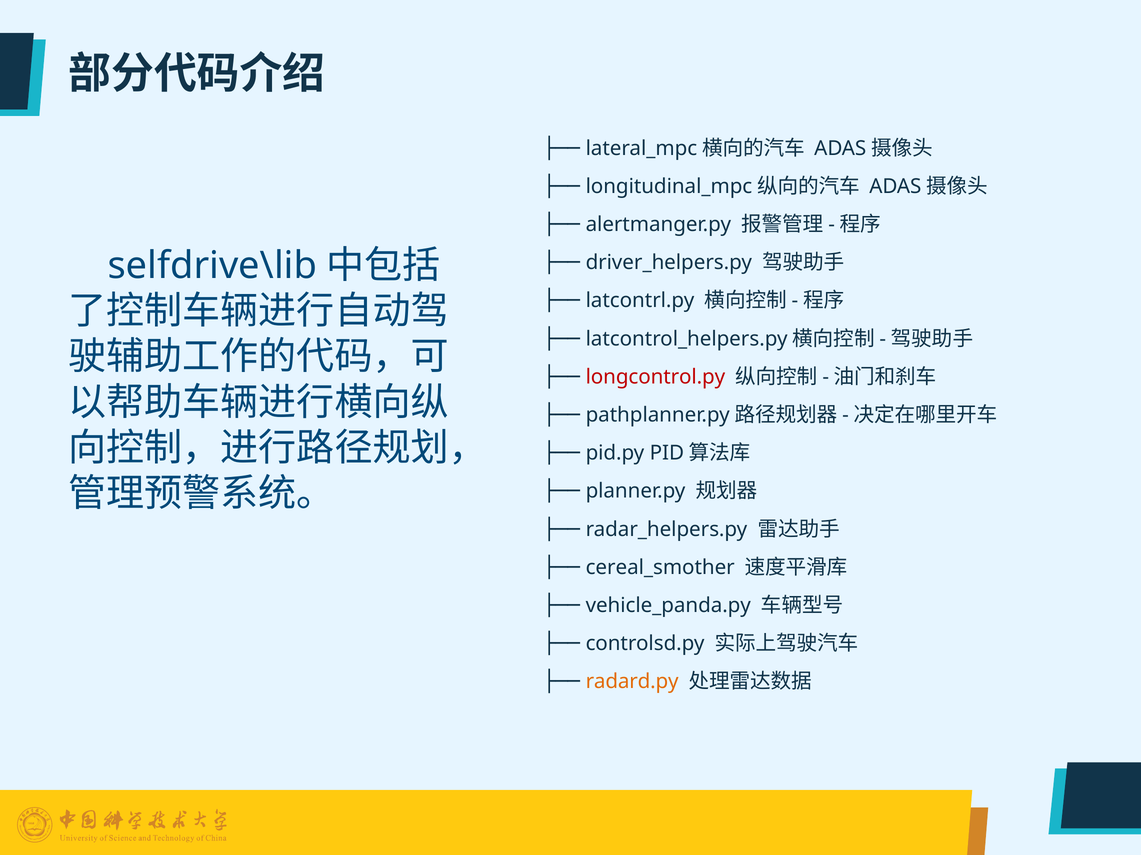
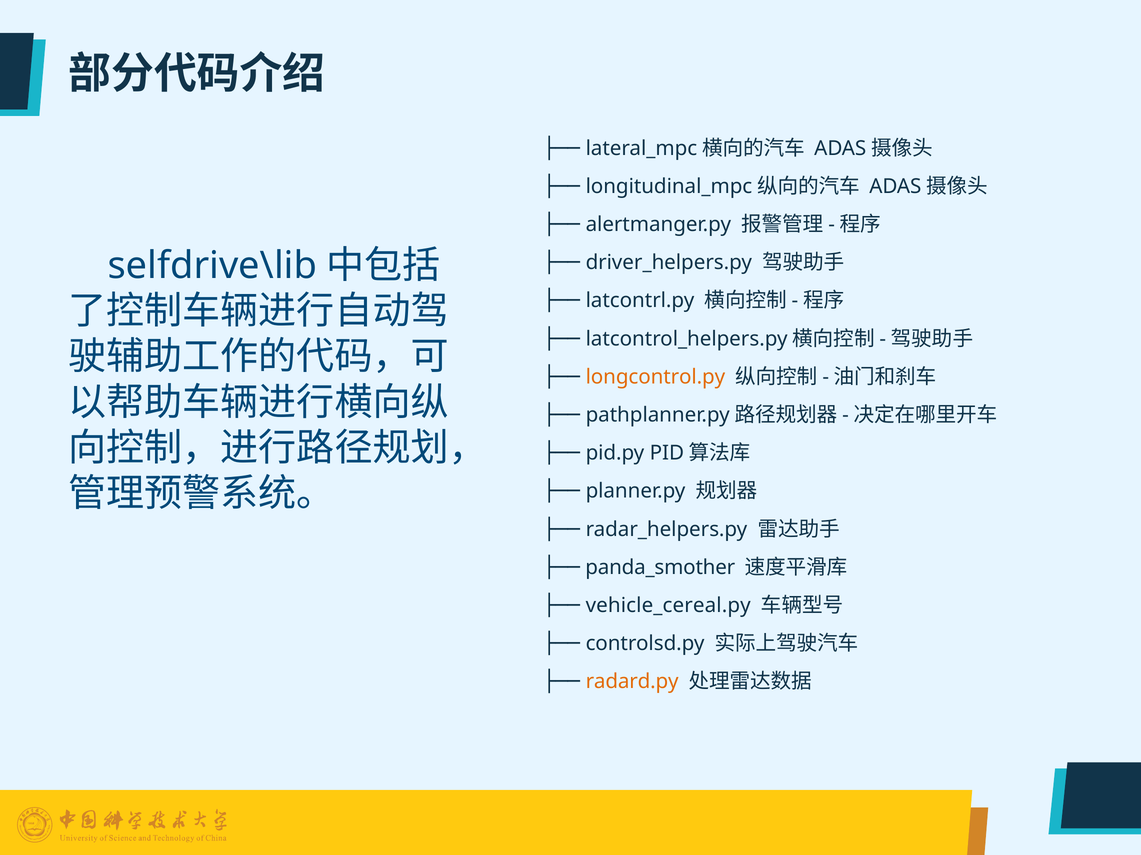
longcontrol.py colour: red -> orange
cereal_smother: cereal_smother -> panda_smother
vehicle_panda.py: vehicle_panda.py -> vehicle_cereal.py
